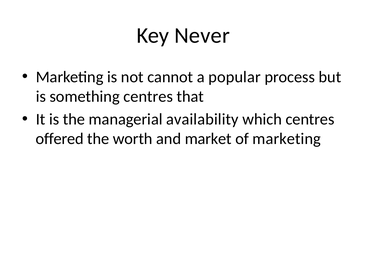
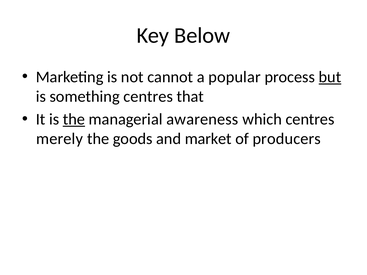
Never: Never -> Below
but underline: none -> present
the at (74, 119) underline: none -> present
availability: availability -> awareness
offered: offered -> merely
worth: worth -> goods
of marketing: marketing -> producers
